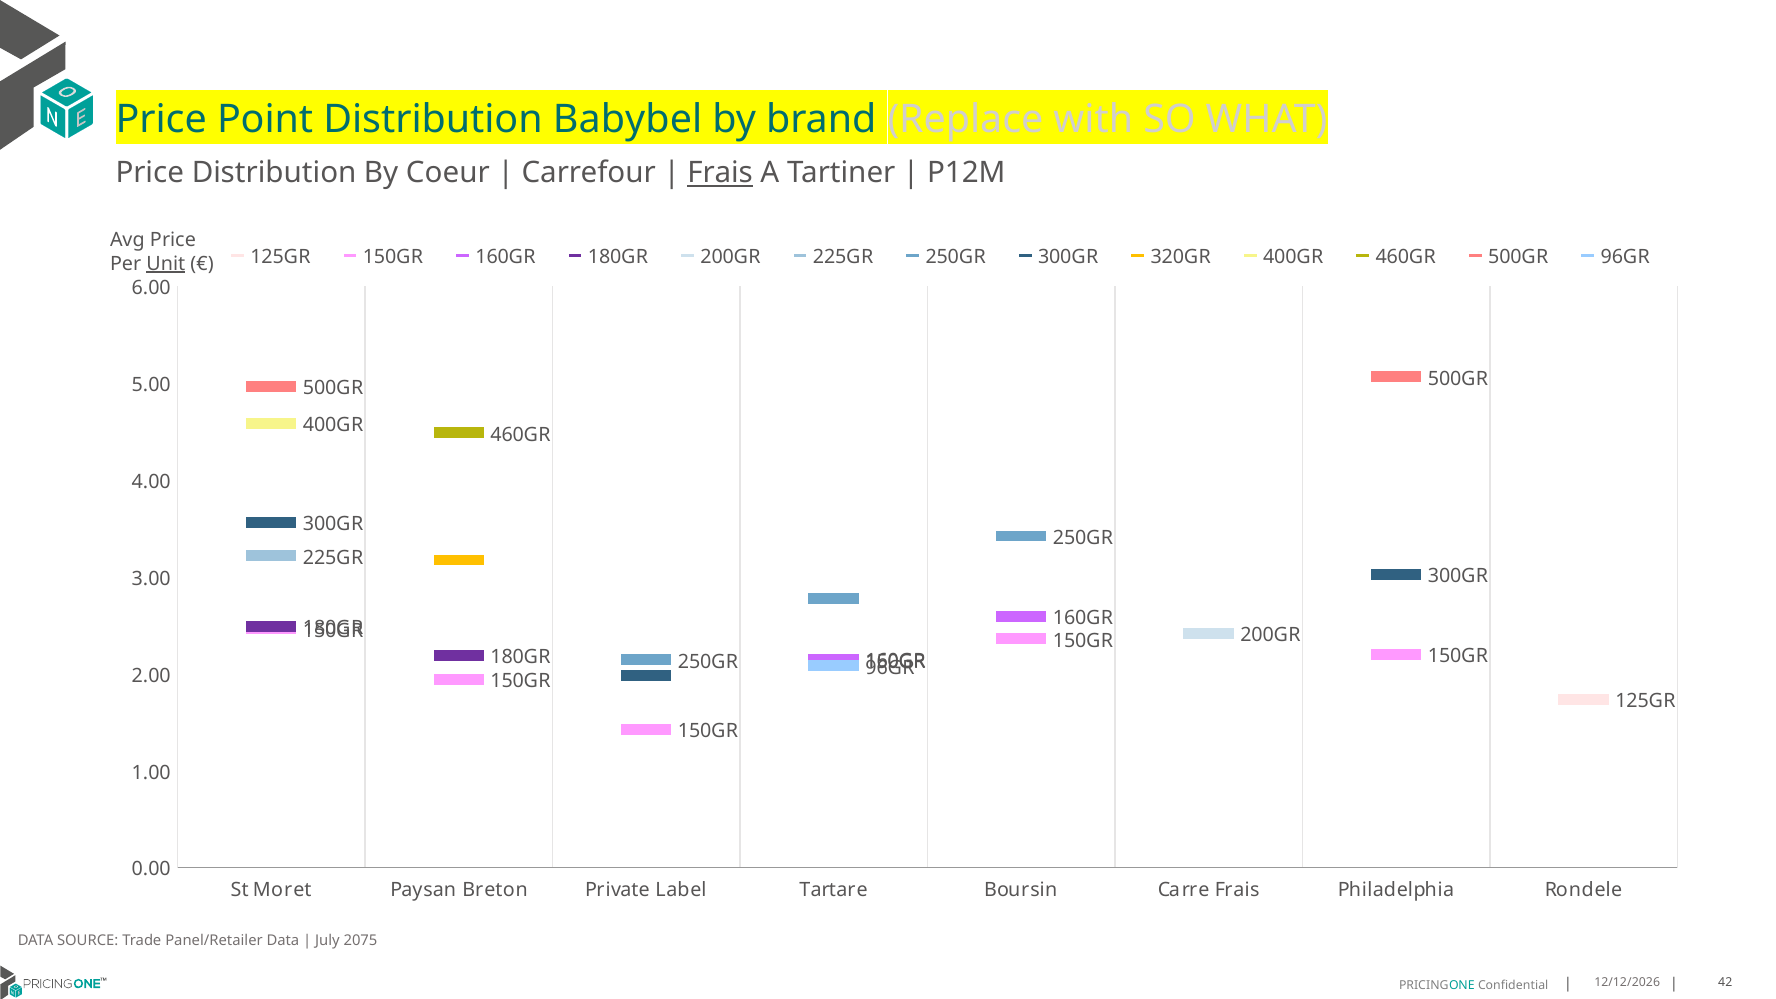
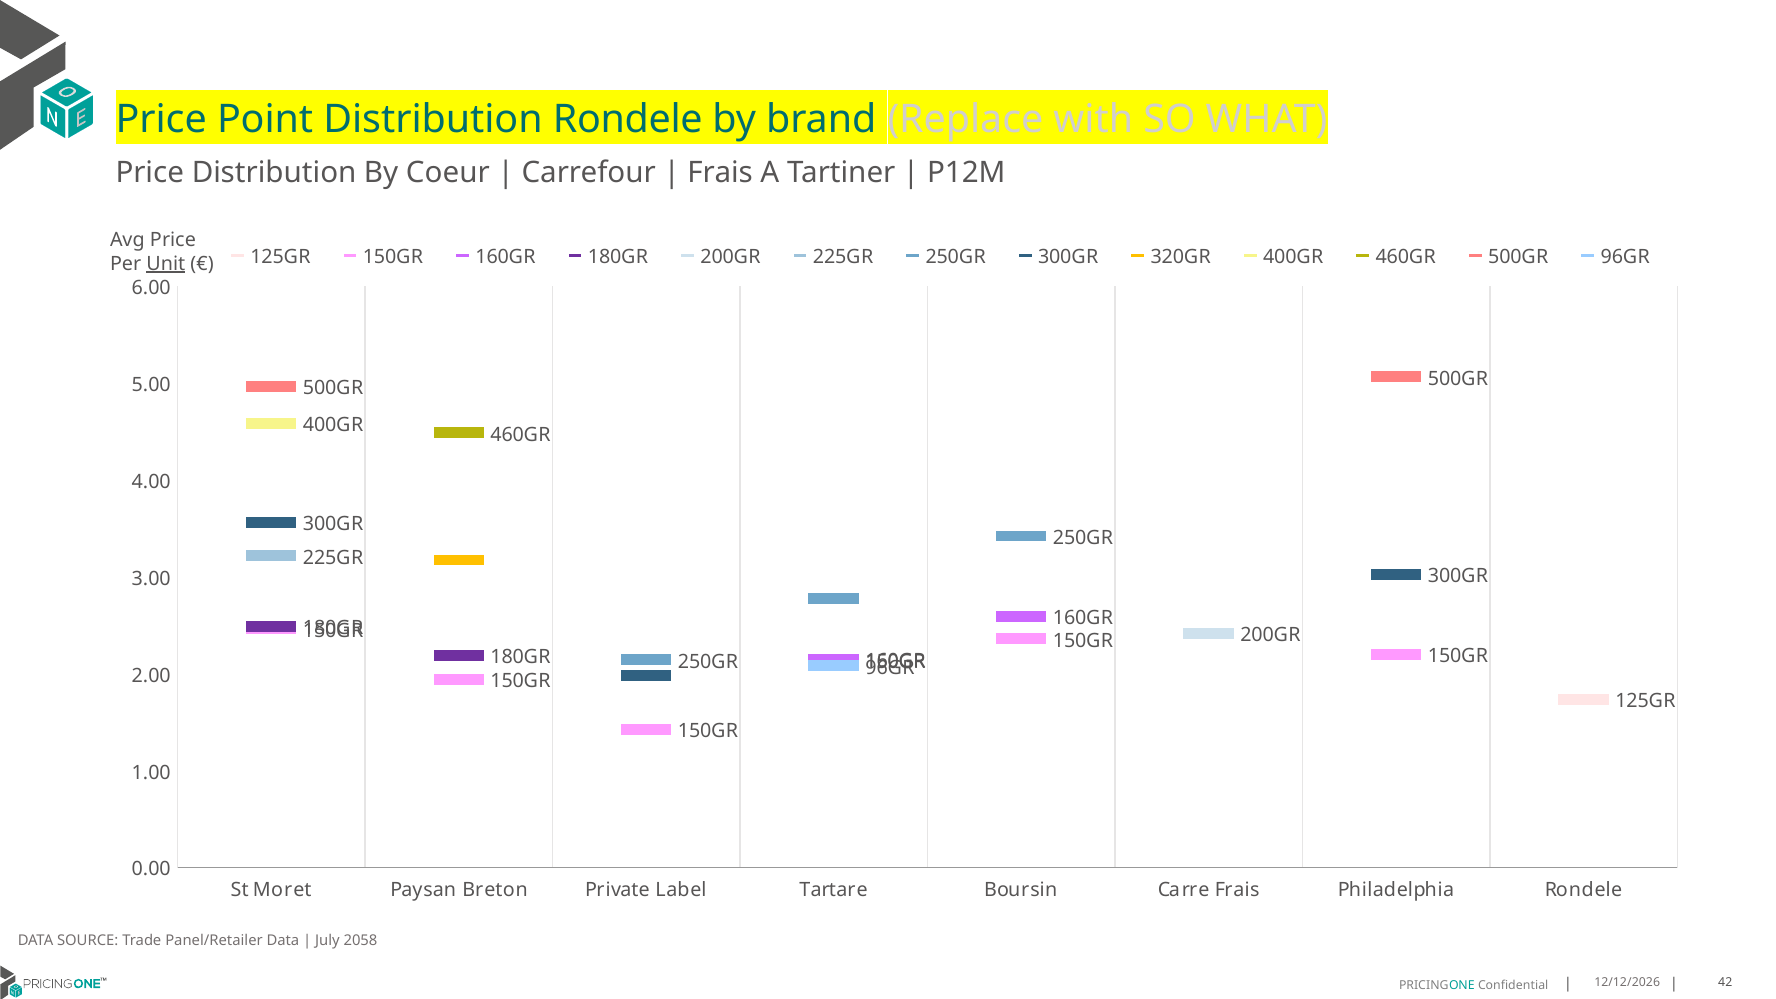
Distribution Babybel: Babybel -> Rondele
Frais at (720, 173) underline: present -> none
2075: 2075 -> 2058
